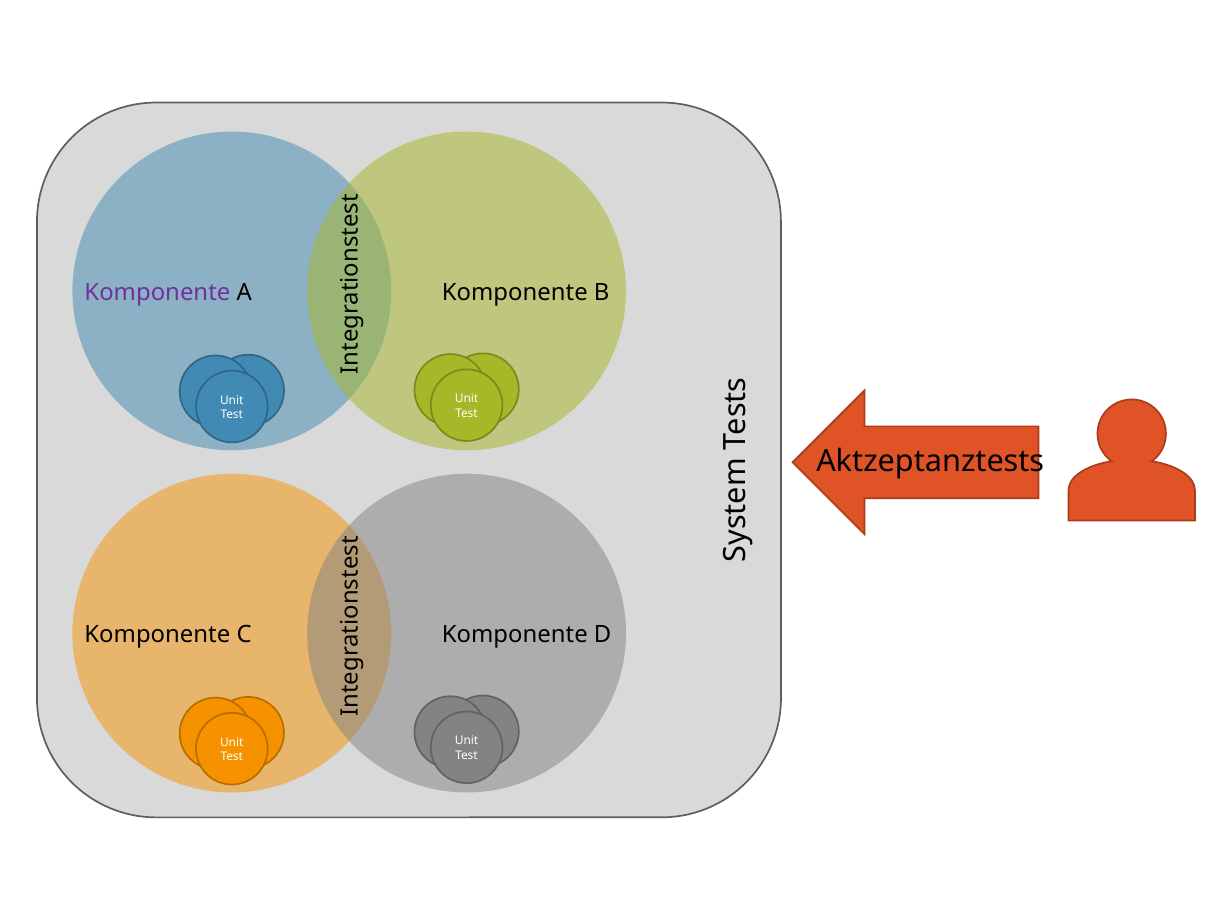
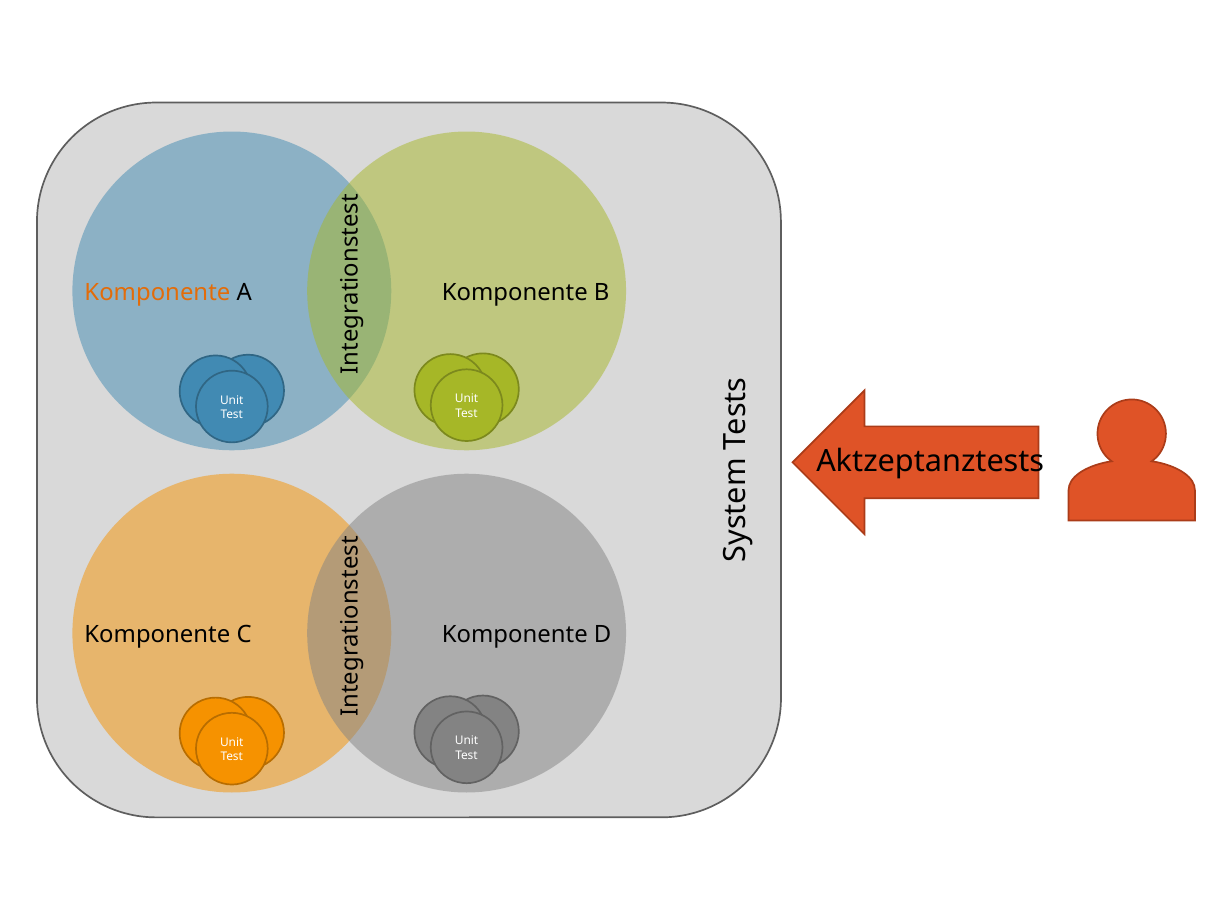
Komponente at (157, 293) colour: purple -> orange
